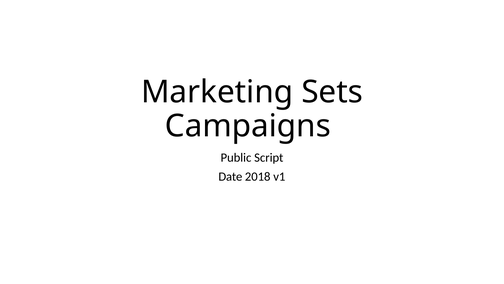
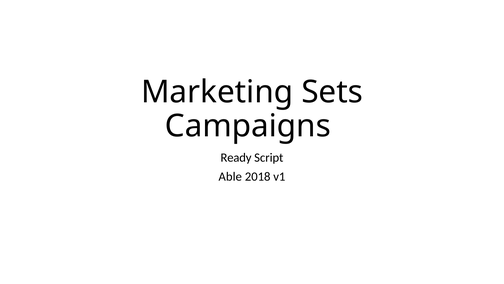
Public: Public -> Ready
Date: Date -> Able
